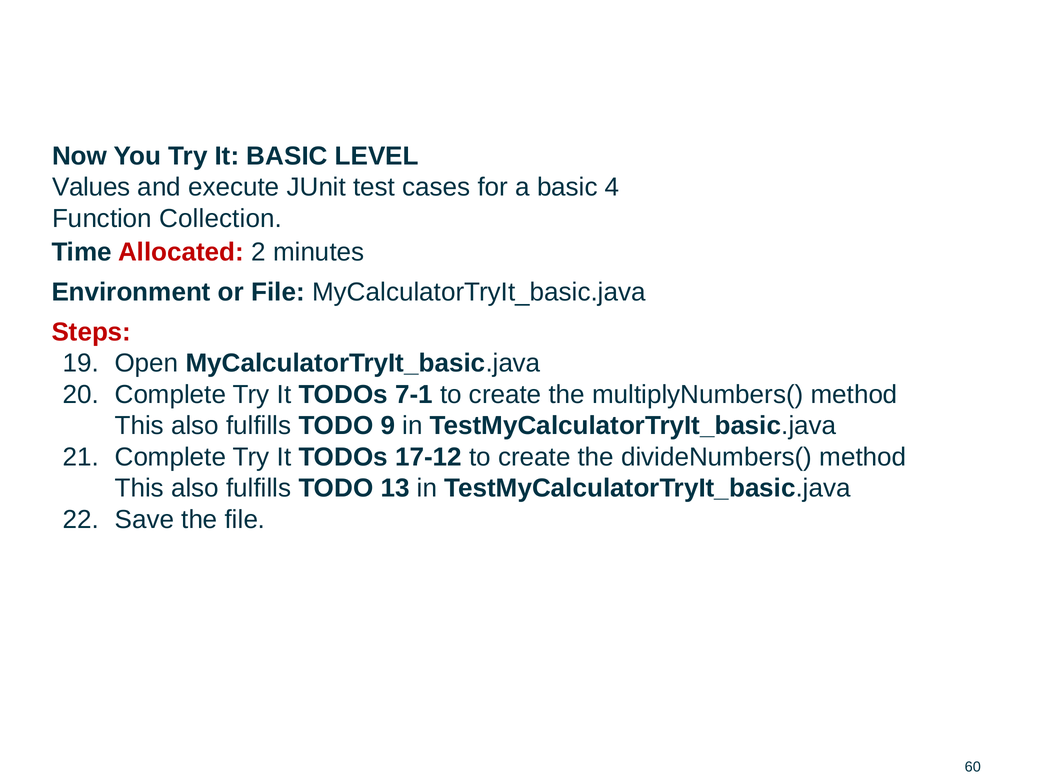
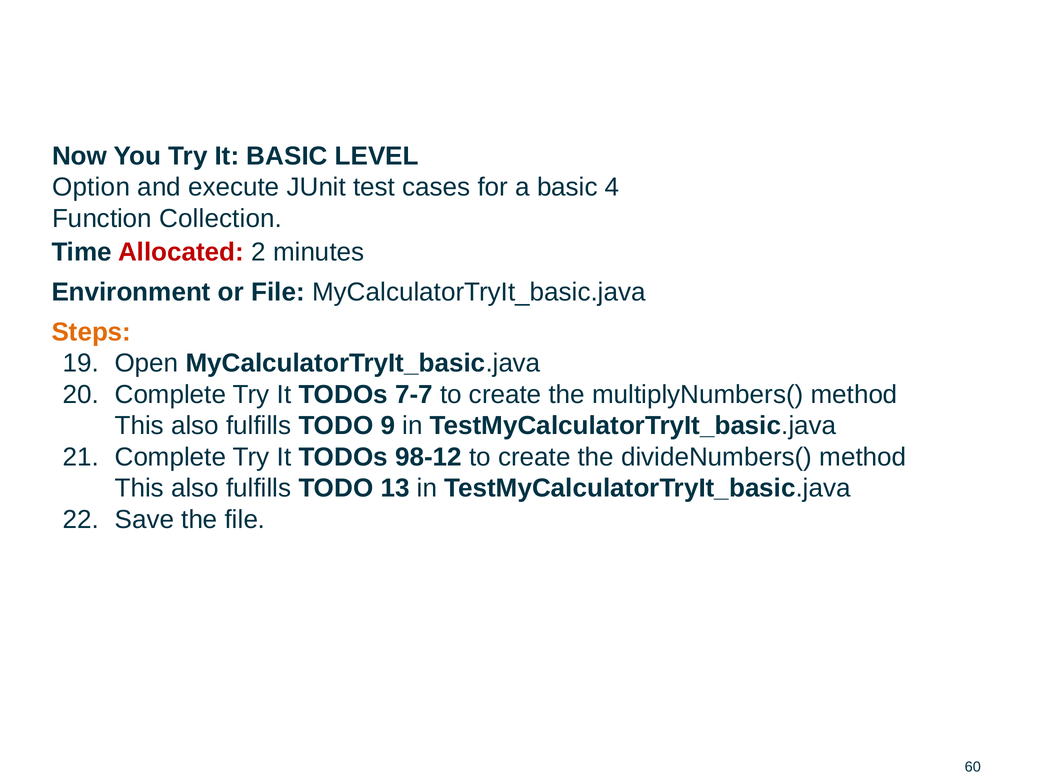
Values: Values -> Option
Steps colour: red -> orange
7-1: 7-1 -> 7-7
17-12: 17-12 -> 98-12
